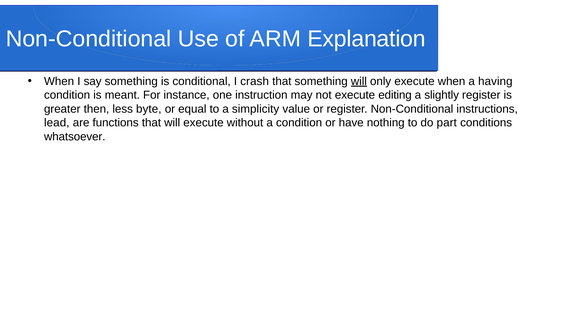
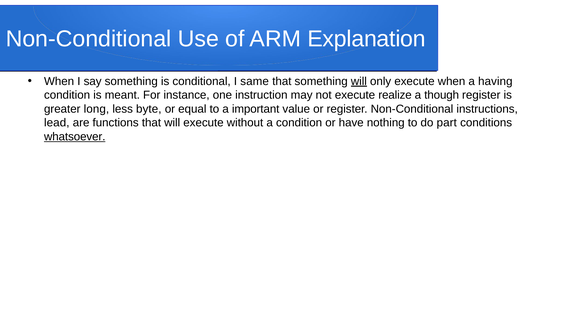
crash: crash -> same
editing: editing -> realize
slightly: slightly -> though
then: then -> long
simplicity: simplicity -> important
whatsoever underline: none -> present
